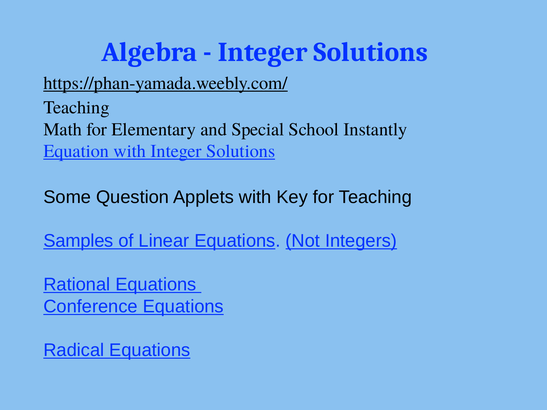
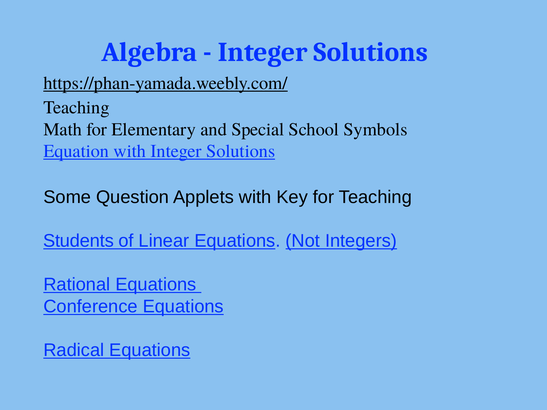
Instantly: Instantly -> Symbols
Samples: Samples -> Students
